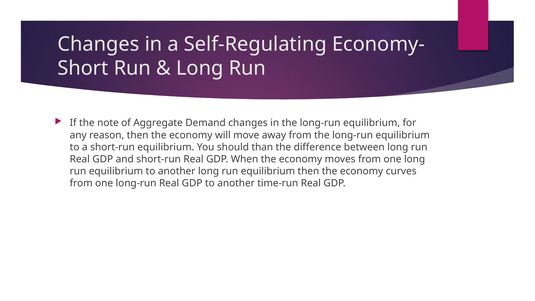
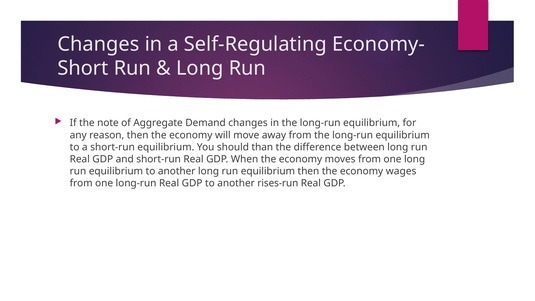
curves: curves -> wages
time-run: time-run -> rises-run
